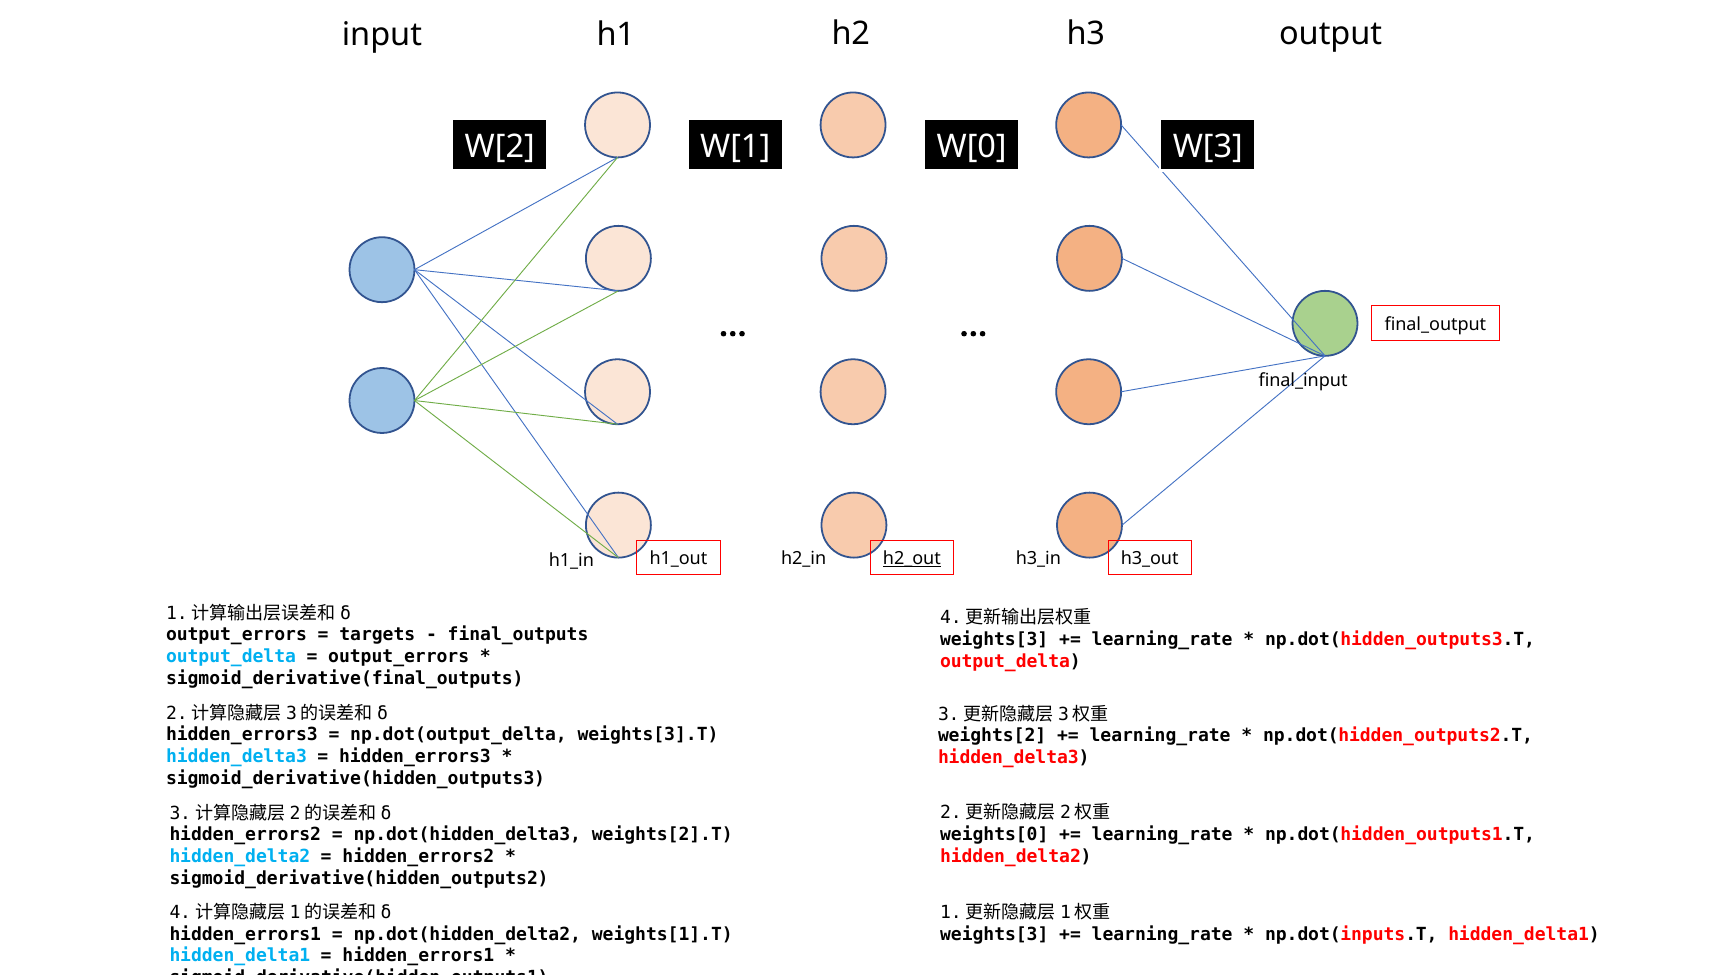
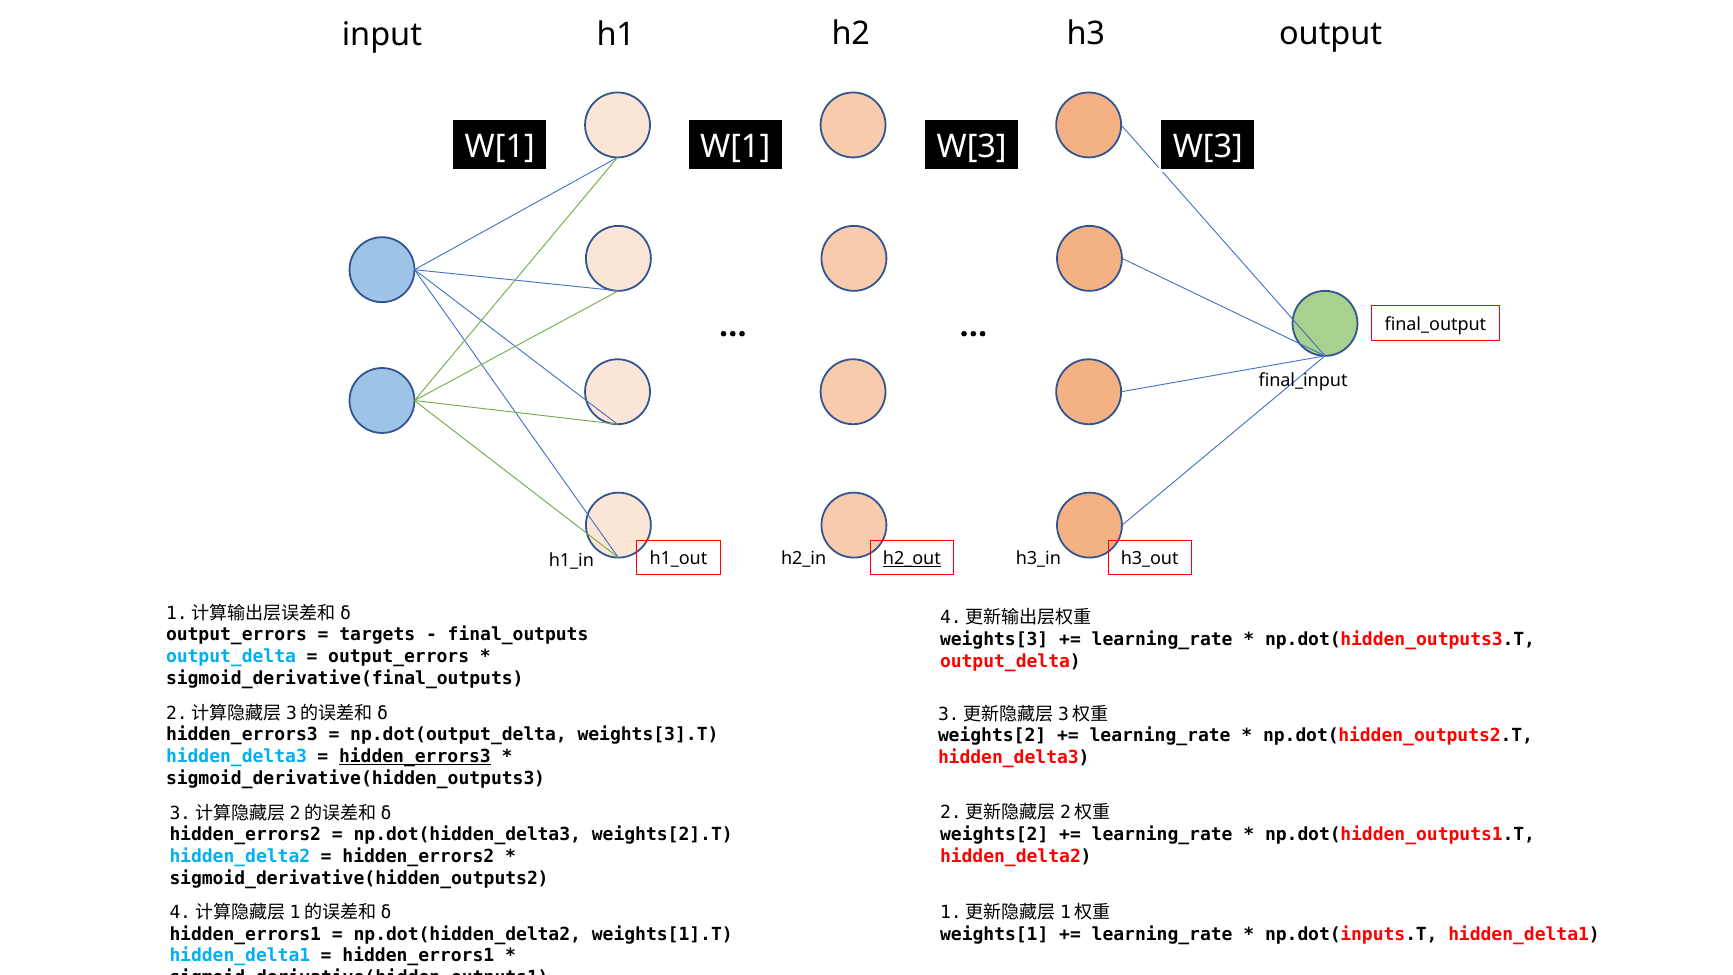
W[2 at (500, 147): W[2 -> W[1
W[1 W[0: W[0 -> W[3
hidden_errors3 at (415, 756) underline: none -> present
weights[0 at (994, 834): weights[0 -> weights[2
weights[3 at (994, 934): weights[3 -> weights[1
